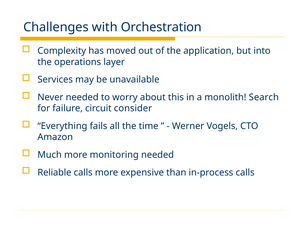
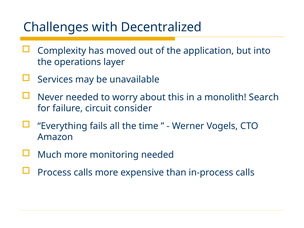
Orchestration: Orchestration -> Decentralized
Reliable: Reliable -> Process
